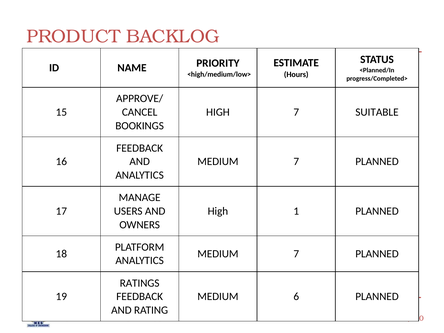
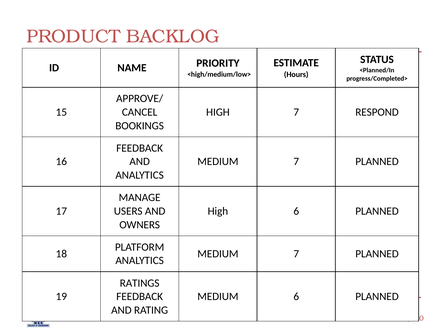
SUITABLE: SUITABLE -> RESPOND
High 1: 1 -> 6
